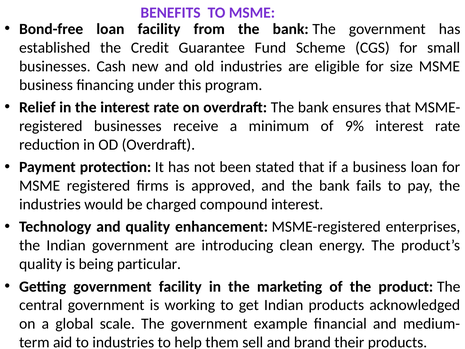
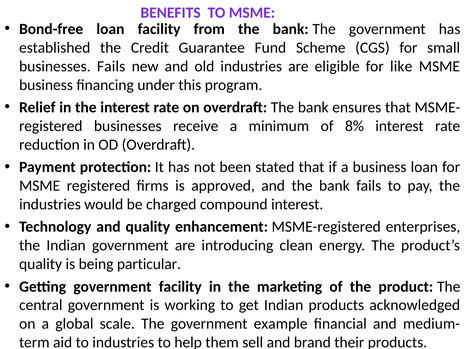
businesses Cash: Cash -> Fails
size: size -> like
9%: 9% -> 8%
